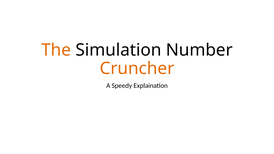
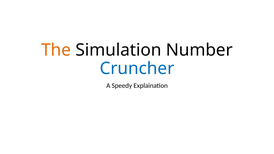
Cruncher colour: orange -> blue
